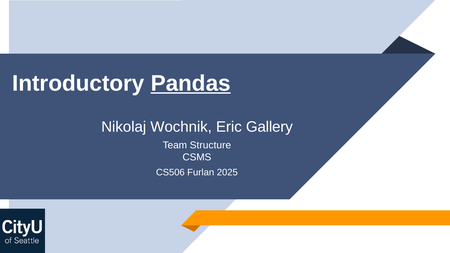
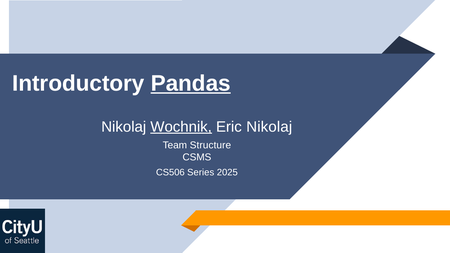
Wochnik underline: none -> present
Eric Gallery: Gallery -> Nikolaj
Furlan: Furlan -> Series
